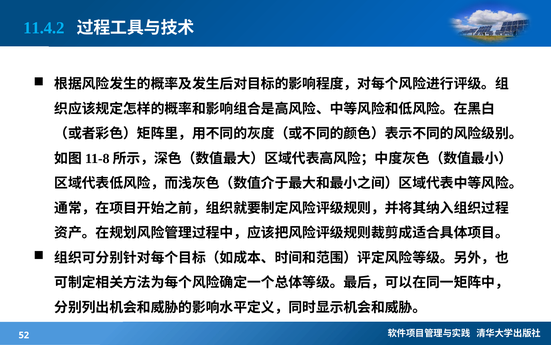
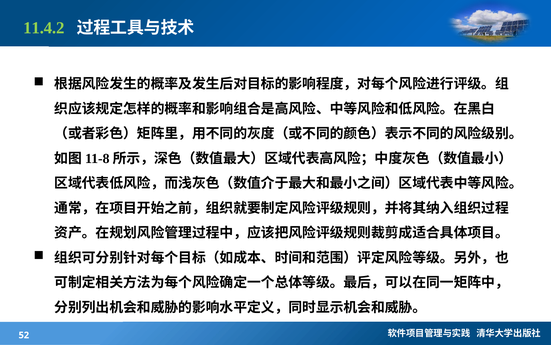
11.4.2 colour: light blue -> light green
